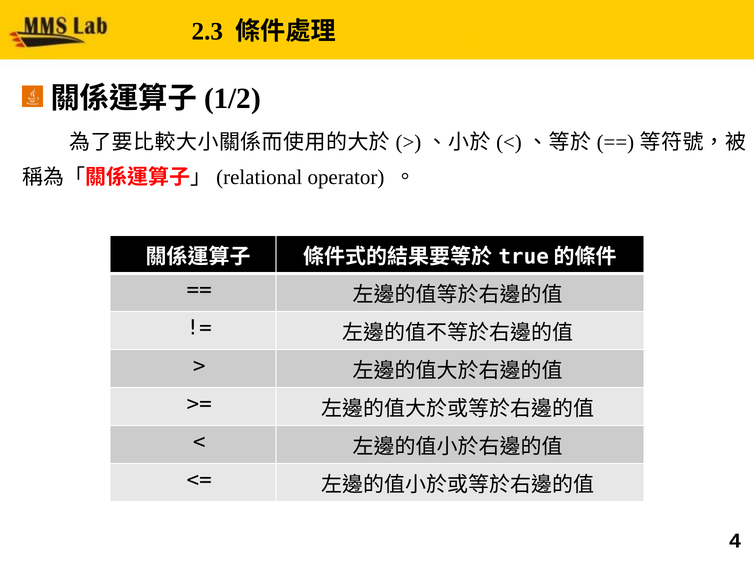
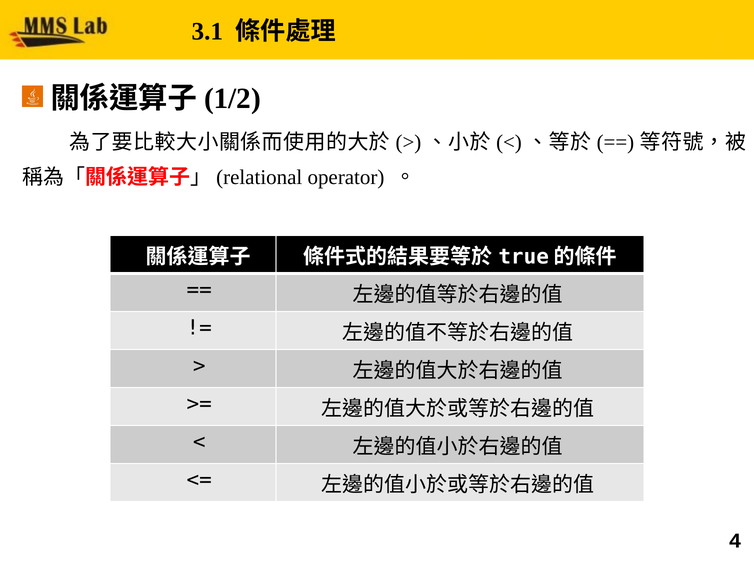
2.3: 2.3 -> 3.1
